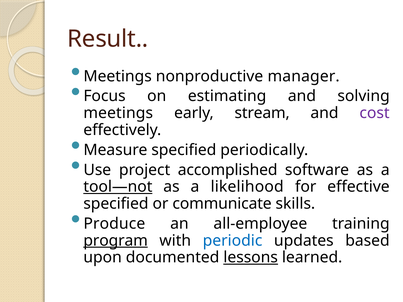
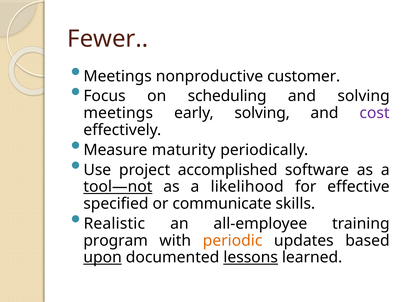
Result: Result -> Fewer
manager: manager -> customer
estimating: estimating -> scheduling
early stream: stream -> solving
Measure specified: specified -> maturity
Produce: Produce -> Realistic
program underline: present -> none
periodic colour: blue -> orange
upon underline: none -> present
